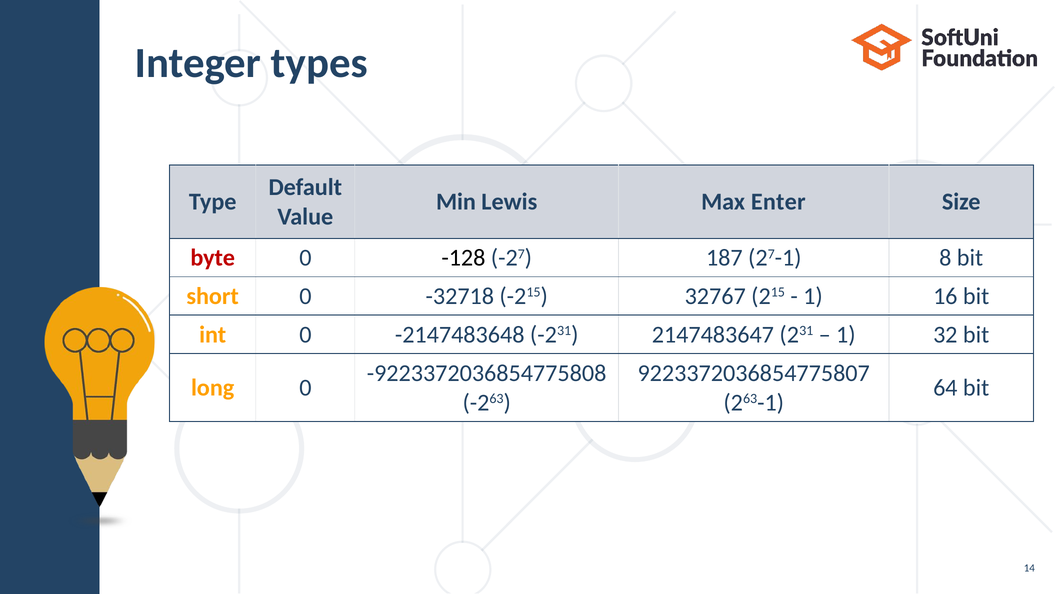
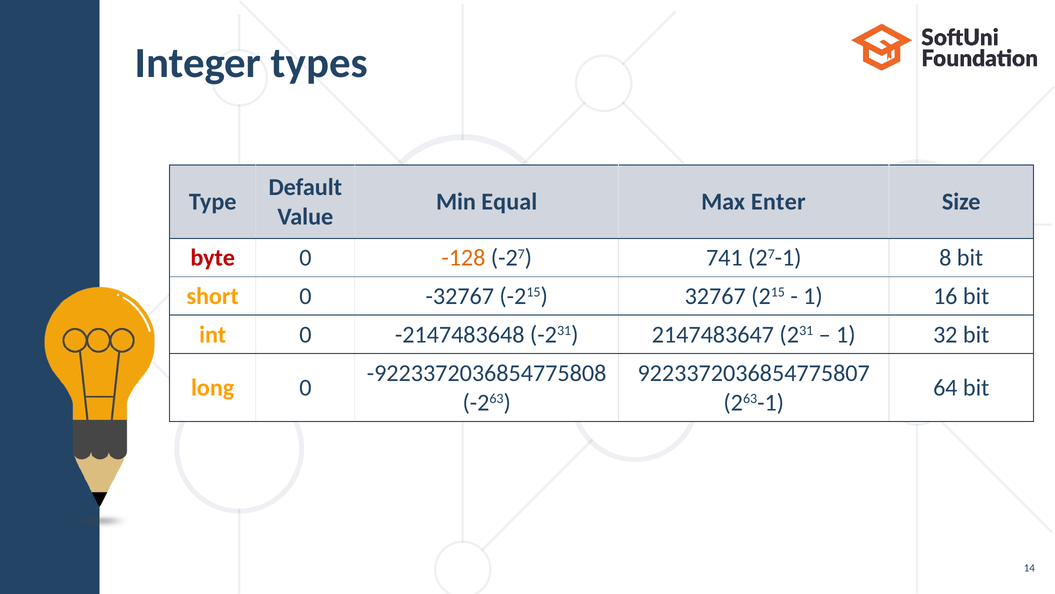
Lewis: Lewis -> Equal
-128 colour: black -> orange
187: 187 -> 741
-32718: -32718 -> -32767
